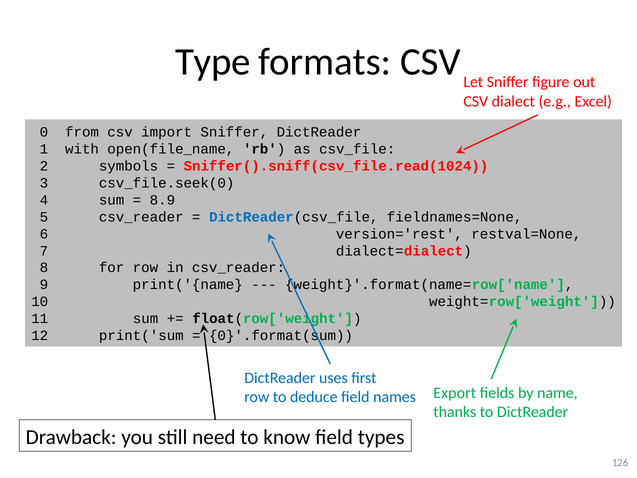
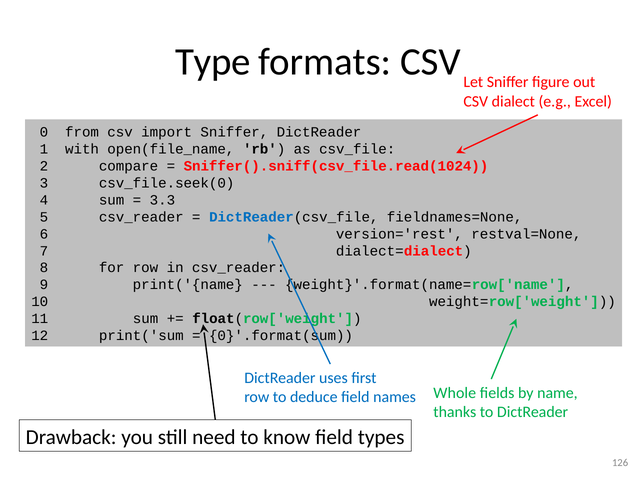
symbols: symbols -> compare
8.9: 8.9 -> 3.3
Export: Export -> Whole
